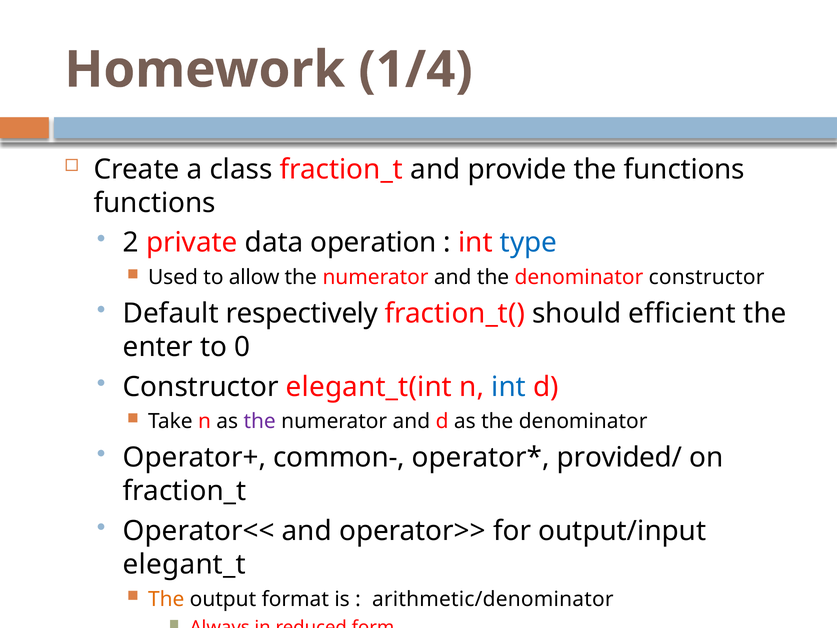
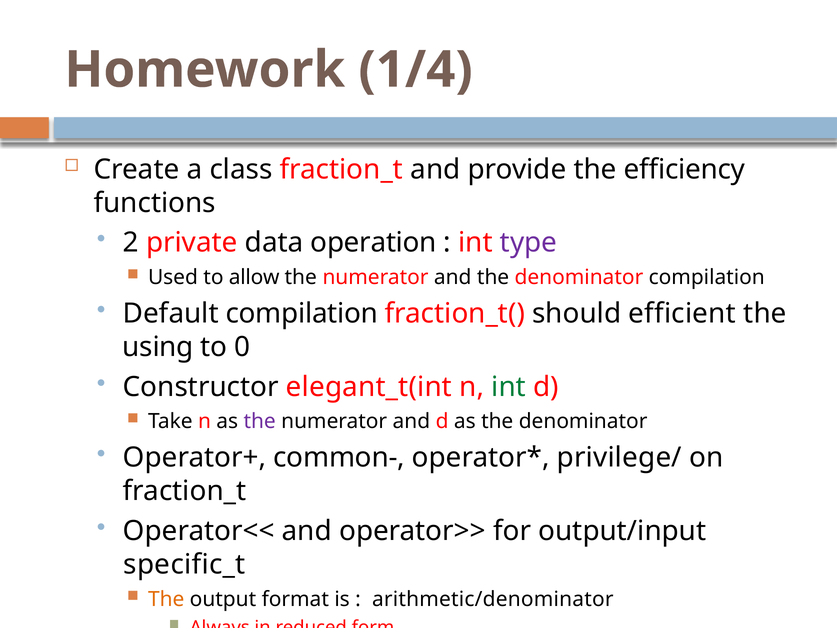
the functions: functions -> efficiency
type colour: blue -> purple
denominator constructor: constructor -> compilation
Default respectively: respectively -> compilation
enter: enter -> using
int at (509, 387) colour: blue -> green
provided/: provided/ -> privilege/
elegant_t: elegant_t -> specific_t
